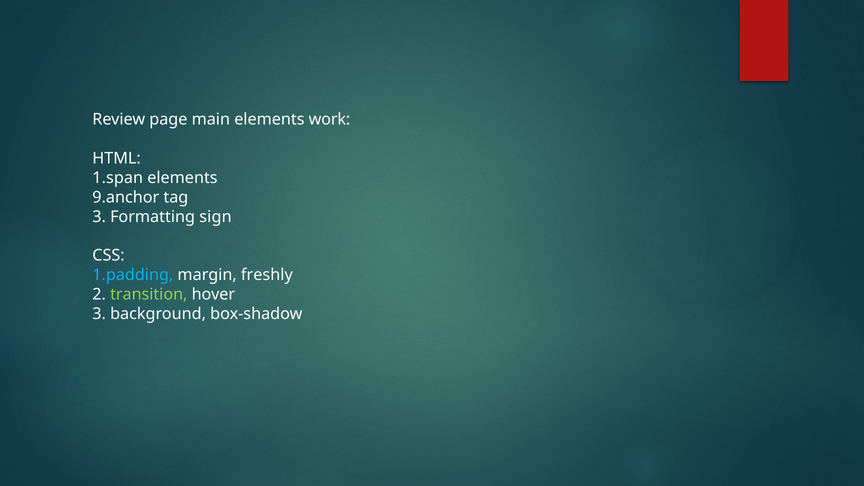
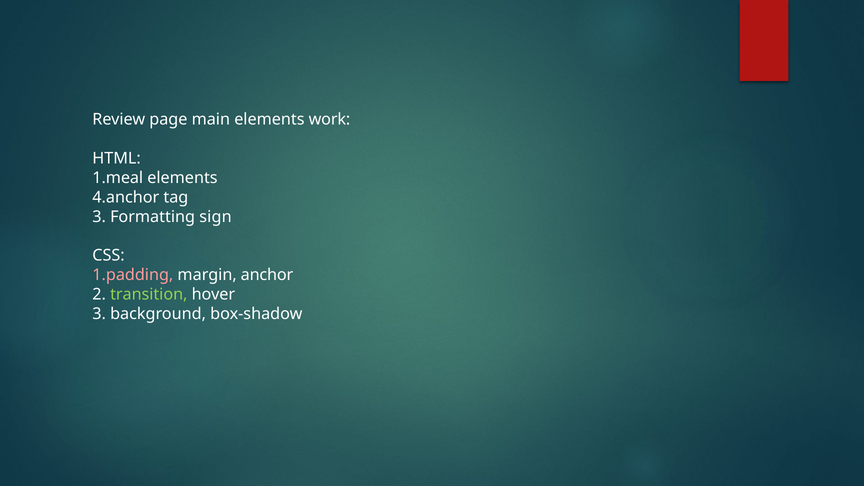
1.span: 1.span -> 1.meal
9.anchor: 9.anchor -> 4.anchor
1.padding colour: light blue -> pink
freshly: freshly -> anchor
